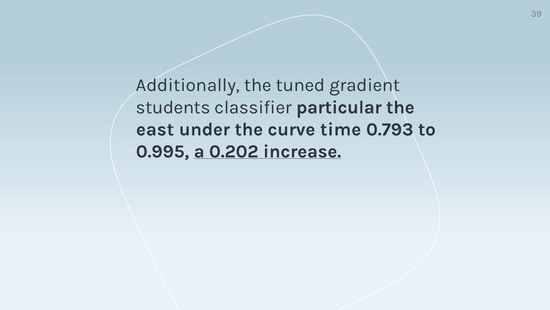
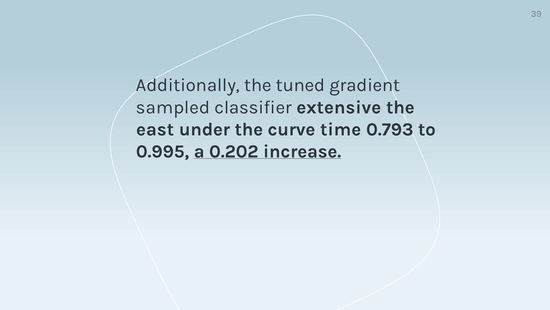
students: students -> sampled
particular: particular -> extensive
